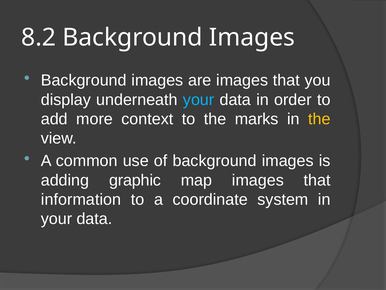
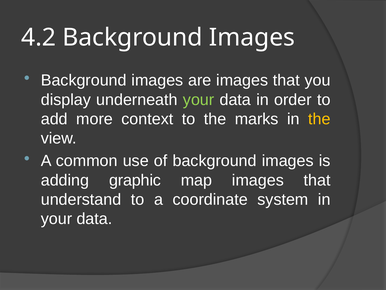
8.2: 8.2 -> 4.2
your at (199, 100) colour: light blue -> light green
information: information -> understand
